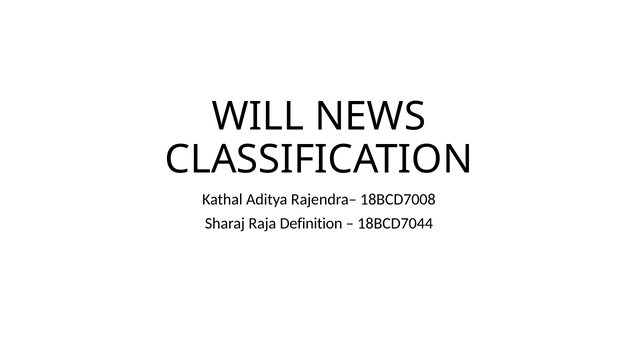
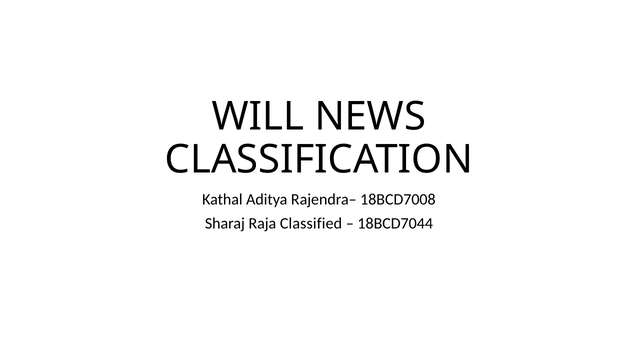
Definition: Definition -> Classified
